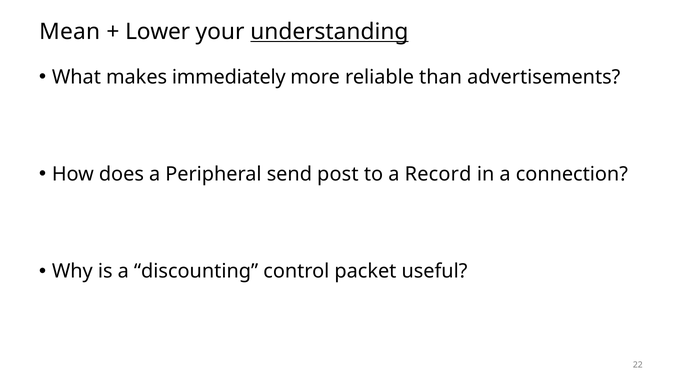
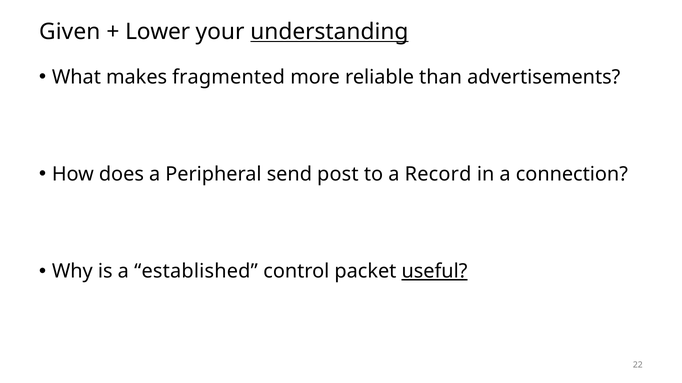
Mean: Mean -> Given
immediately: immediately -> fragmented
discounting: discounting -> established
useful underline: none -> present
